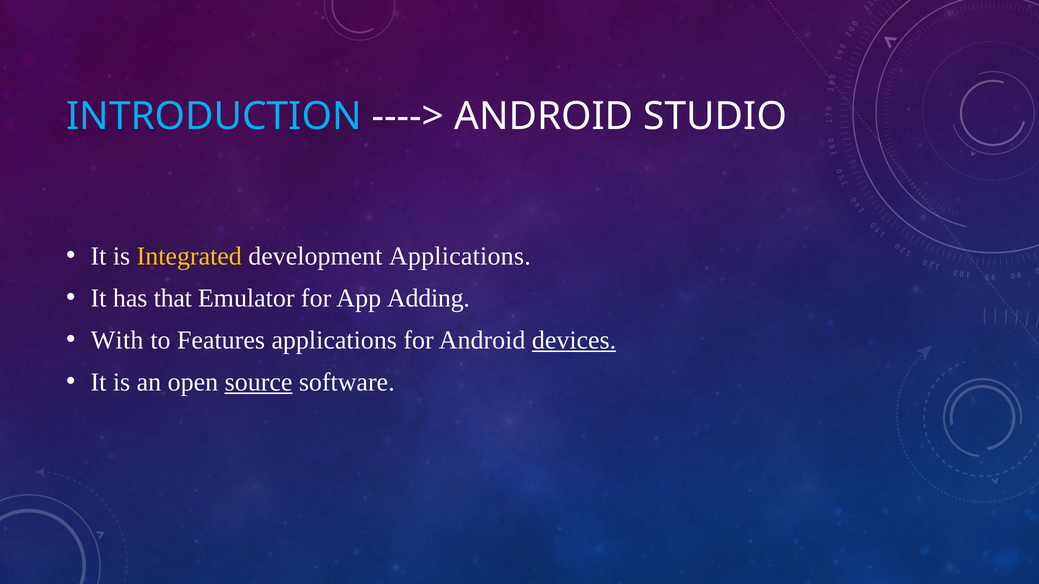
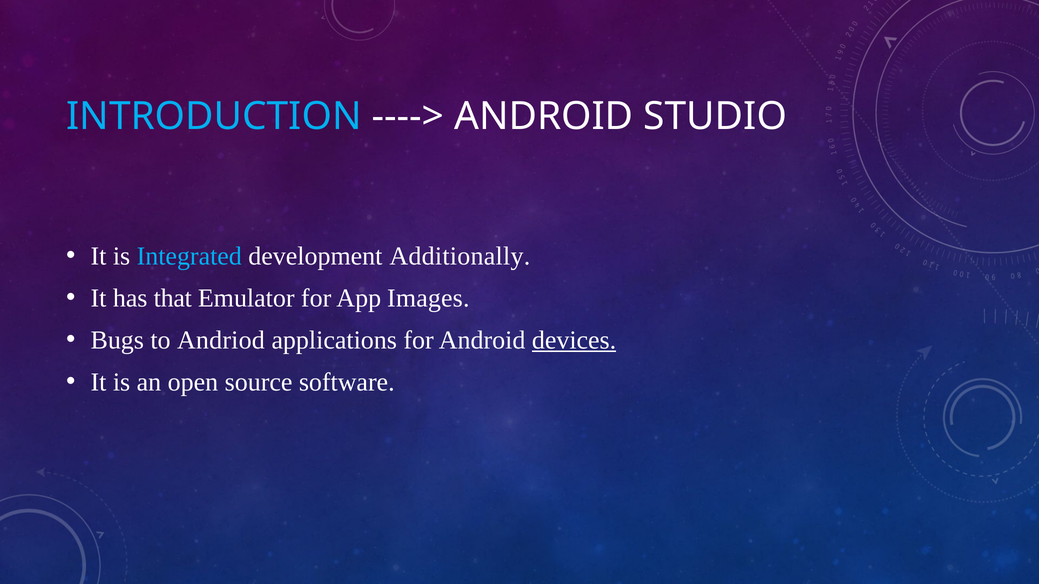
Integrated colour: yellow -> light blue
development Applications: Applications -> Additionally
Adding: Adding -> Images
With: With -> Bugs
Features: Features -> Andriod
source underline: present -> none
